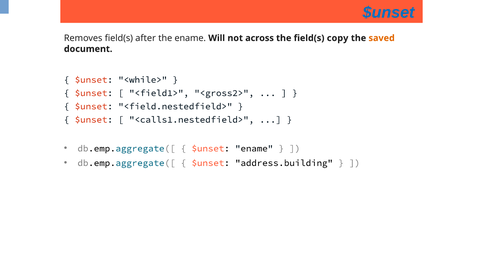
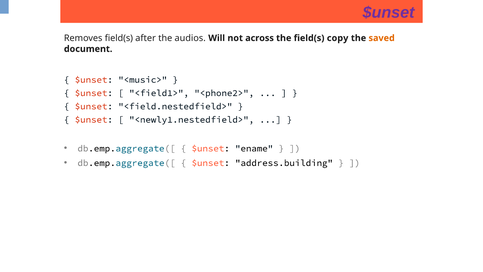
$unset at (389, 13) colour: blue -> purple
the ename: ename -> audios
<while>: <while> -> <music>
<gross2>: <gross2> -> <phone2>
<calls1.nestedfield>: <calls1.nestedfield> -> <newly1.nestedfield>
